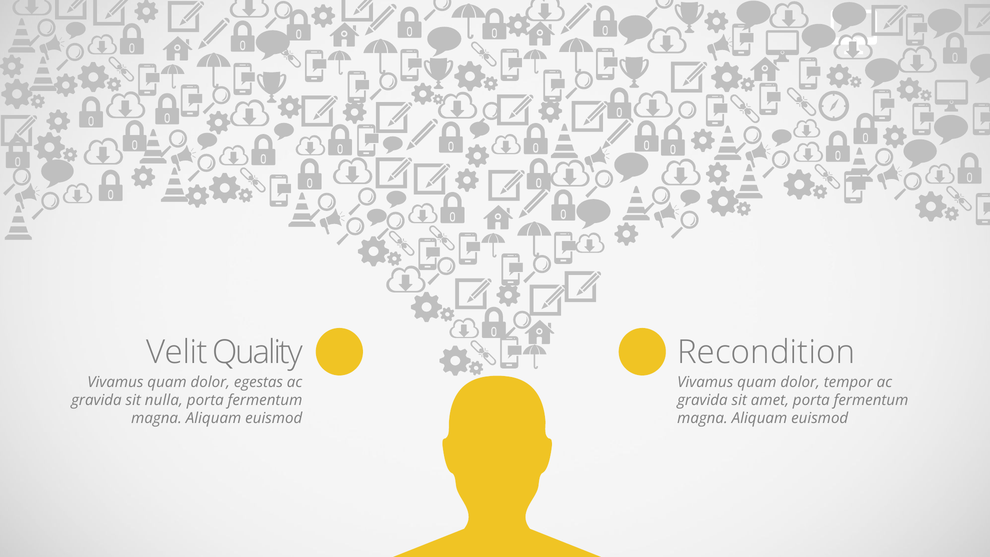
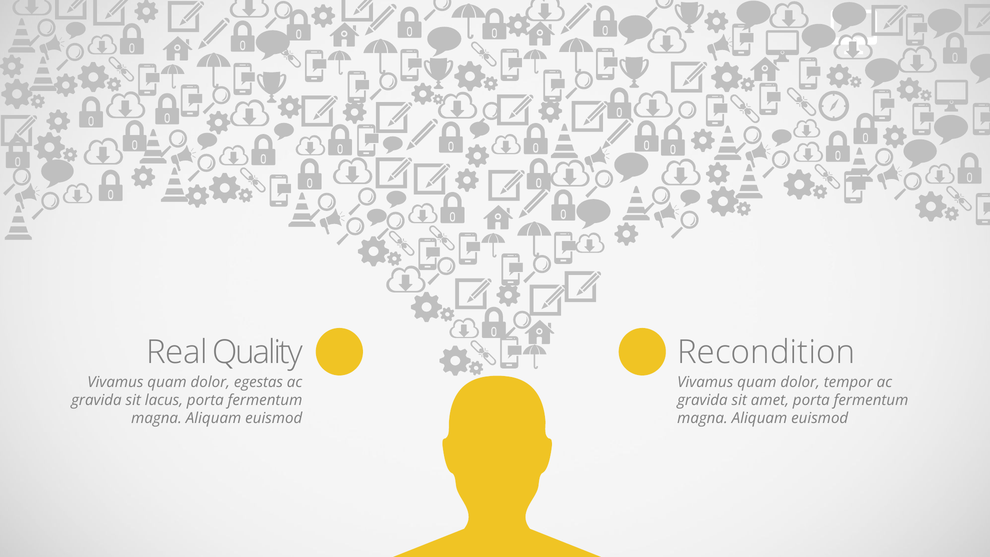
Velit: Velit -> Real
nulla: nulla -> lacus
